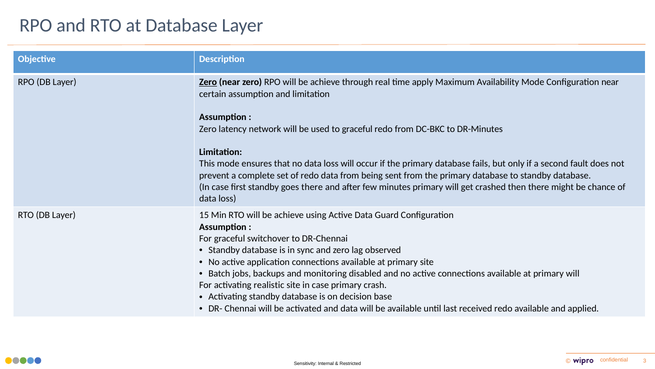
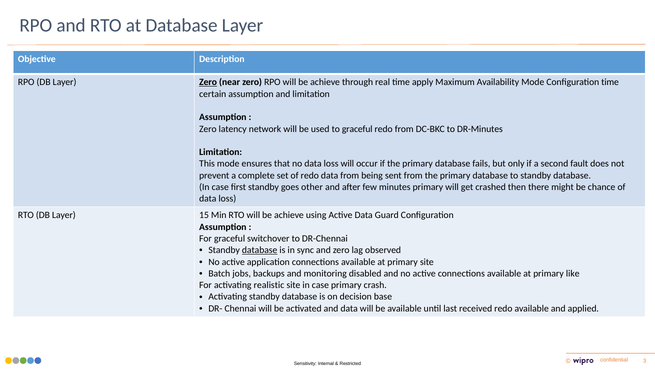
Configuration near: near -> time
goes there: there -> other
database at (260, 250) underline: none -> present
at primary will: will -> like
